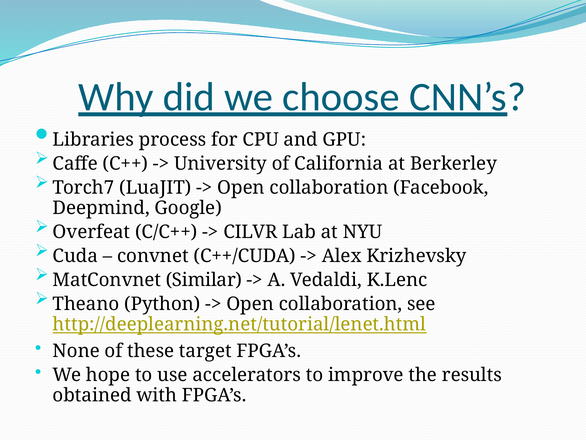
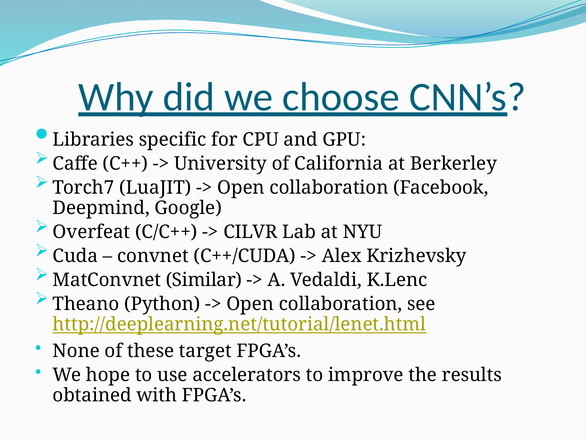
process: process -> specific
